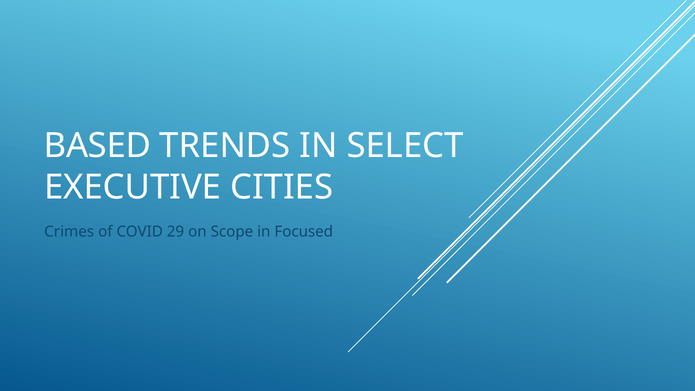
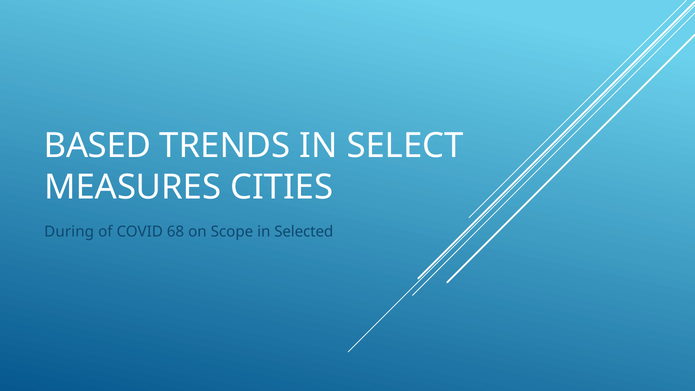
EXECUTIVE: EXECUTIVE -> MEASURES
Crimes: Crimes -> During
29: 29 -> 68
Focused: Focused -> Selected
